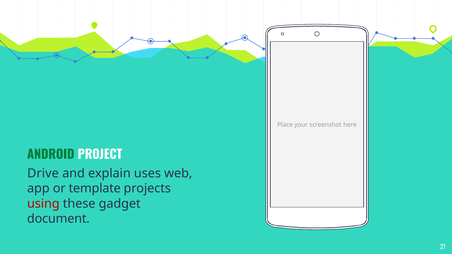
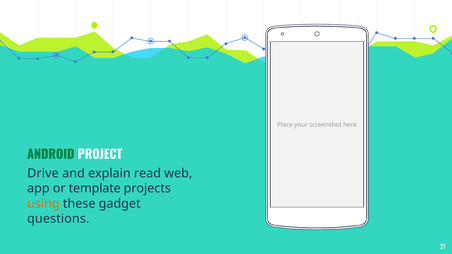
uses: uses -> read
using colour: red -> orange
document: document -> questions
